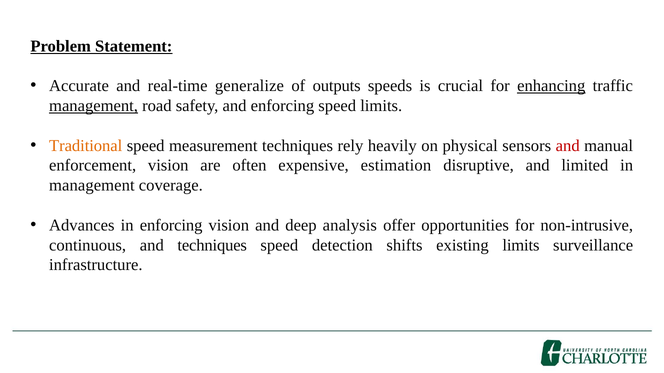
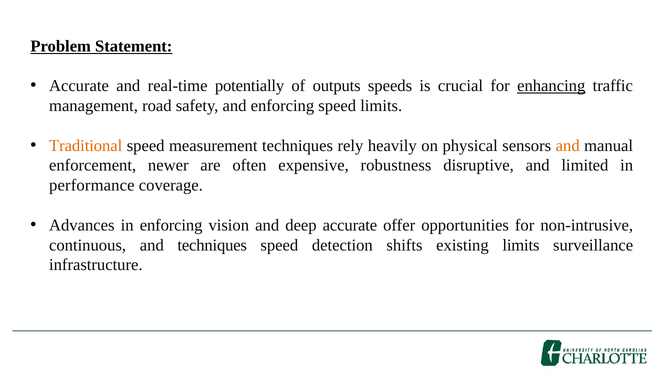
generalize: generalize -> potentially
management at (94, 106) underline: present -> none
and at (568, 146) colour: red -> orange
enforcement vision: vision -> newer
estimation: estimation -> robustness
management at (92, 186): management -> performance
deep analysis: analysis -> accurate
